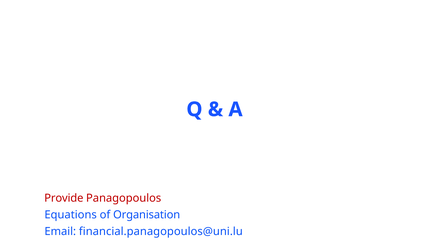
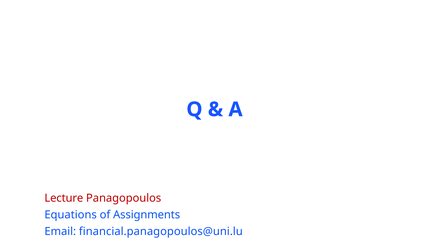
Provide: Provide -> Lecture
Organisation: Organisation -> Assignments
